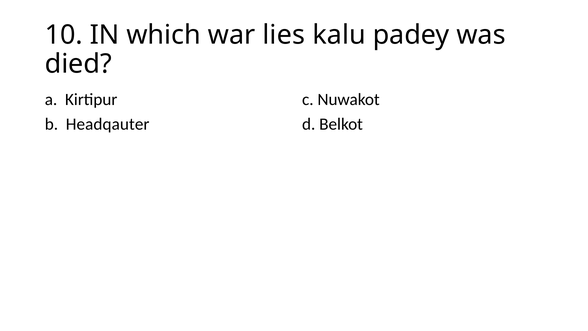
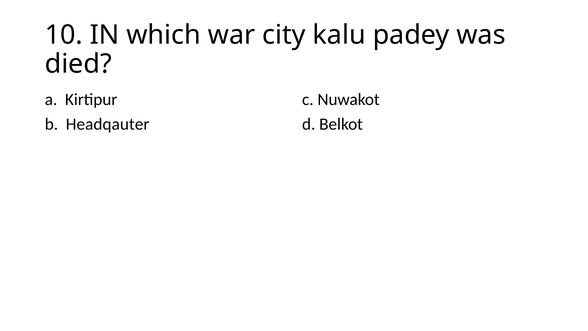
lies: lies -> city
